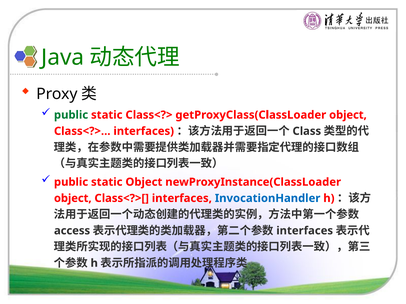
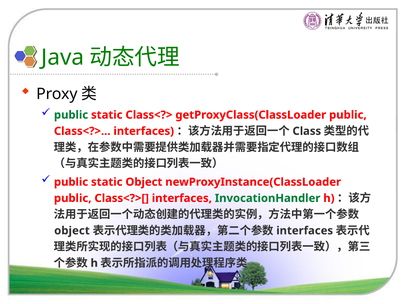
getProxyClass(ClassLoader object: object -> public
object at (73, 199): object -> public
InvocationHandler colour: blue -> green
access at (72, 231): access -> object
